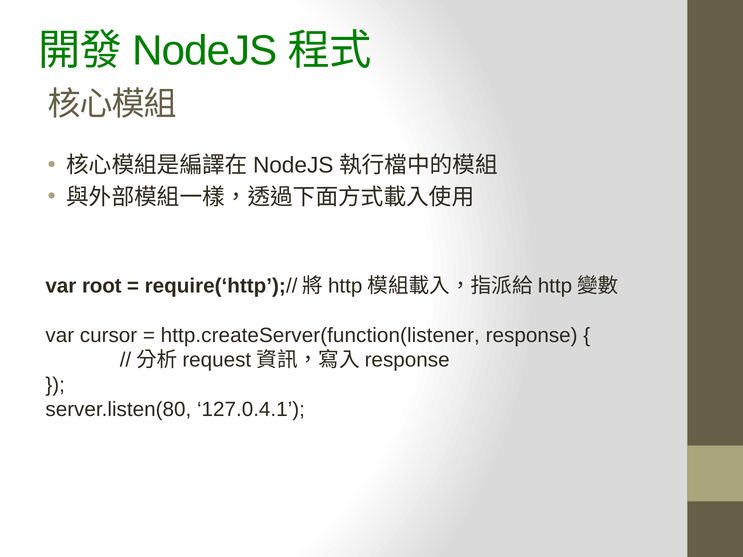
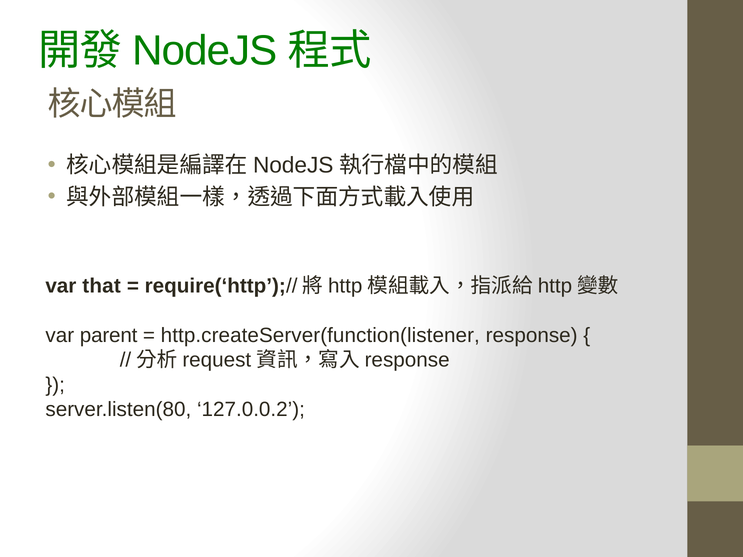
root: root -> that
cursor: cursor -> parent
127.0.4.1: 127.0.4.1 -> 127.0.0.2
